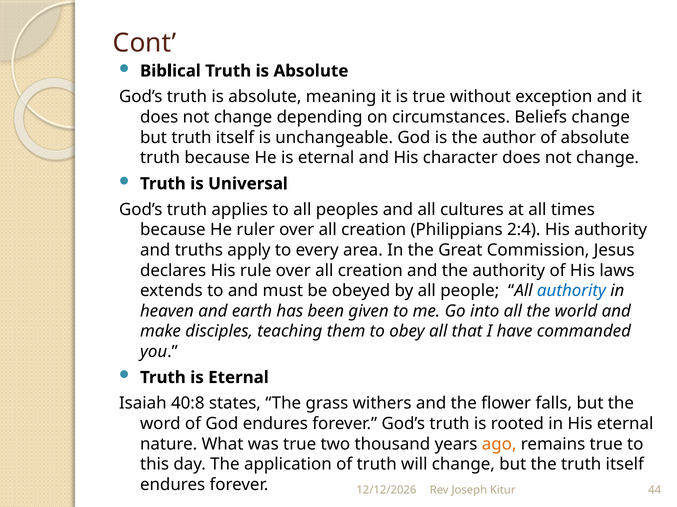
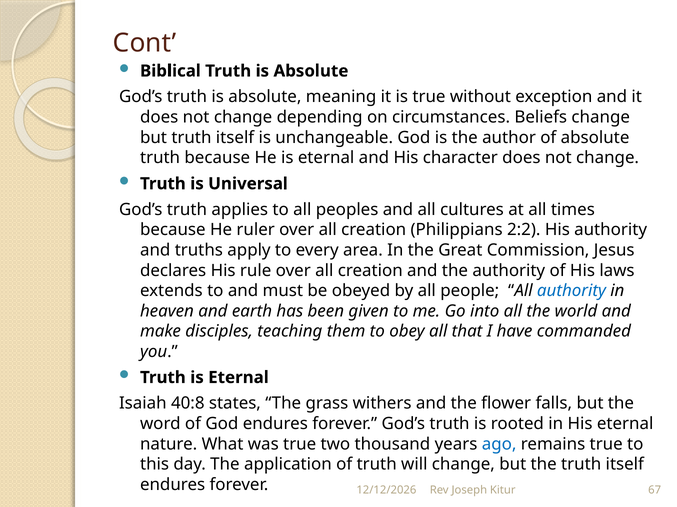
2:4: 2:4 -> 2:2
ago colour: orange -> blue
44: 44 -> 67
